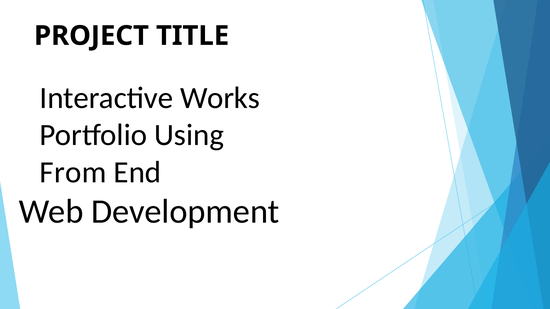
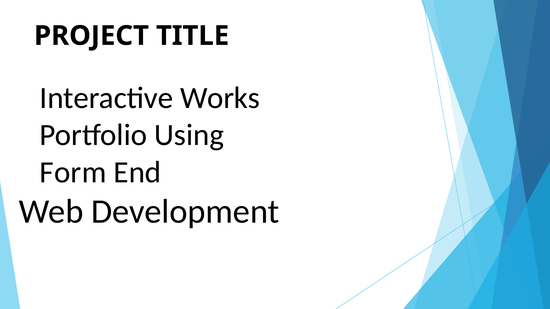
From: From -> Form
